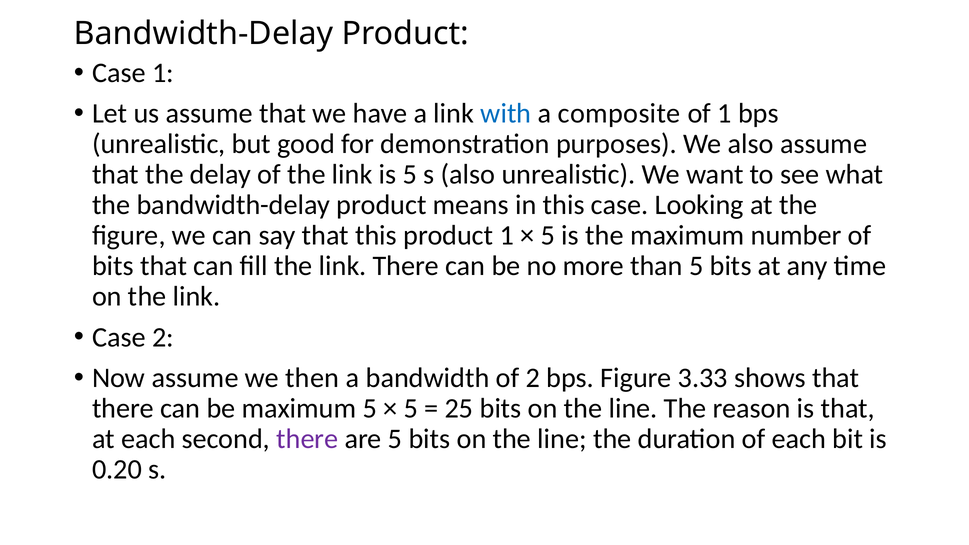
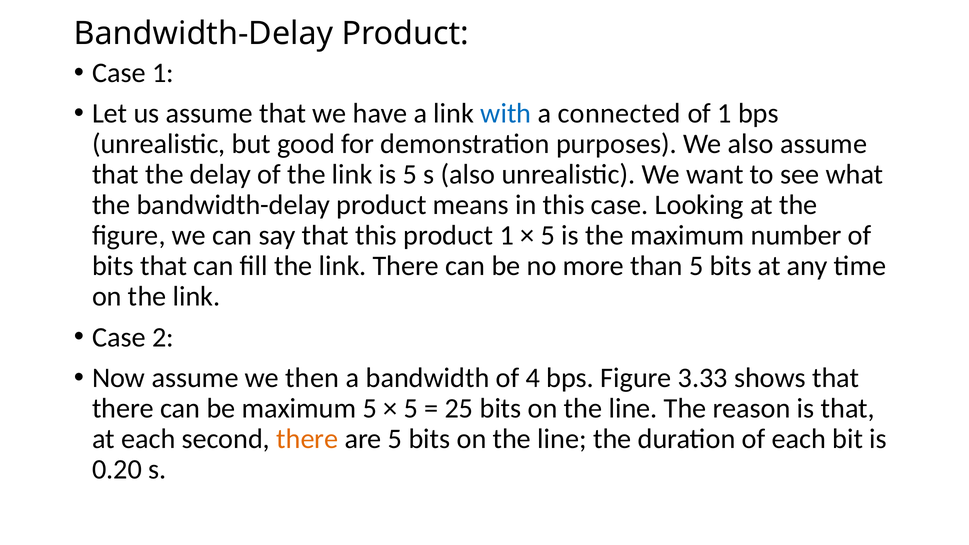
composite: composite -> connected
of 2: 2 -> 4
there at (307, 439) colour: purple -> orange
